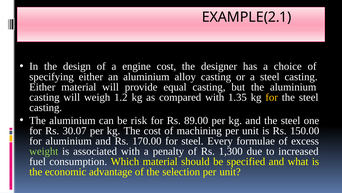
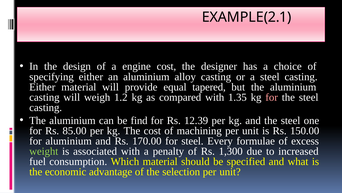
equal casting: casting -> tapered
for at (272, 97) colour: yellow -> pink
risk: risk -> find
89.00: 89.00 -> 12.39
30.07: 30.07 -> 85.00
